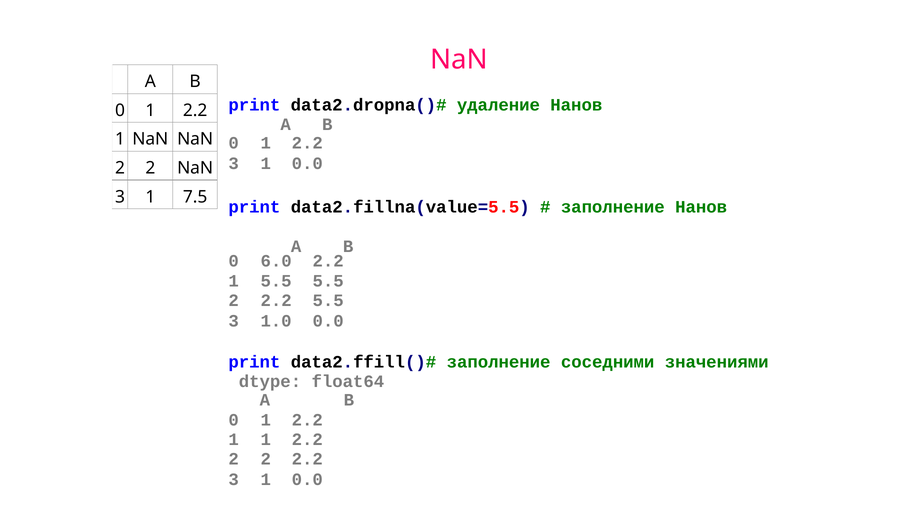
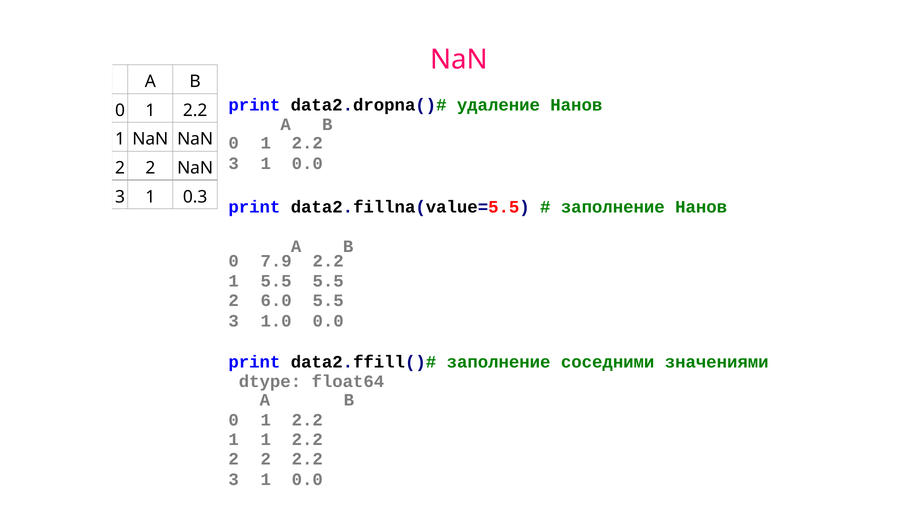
7.5: 7.5 -> 0.3
6.0: 6.0 -> 7.9
2.2 at (276, 300): 2.2 -> 6.0
